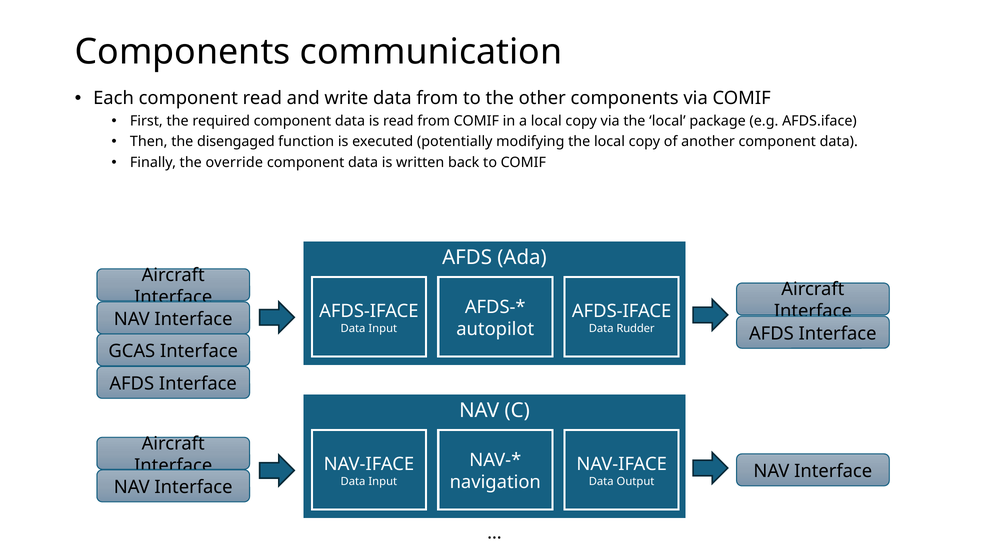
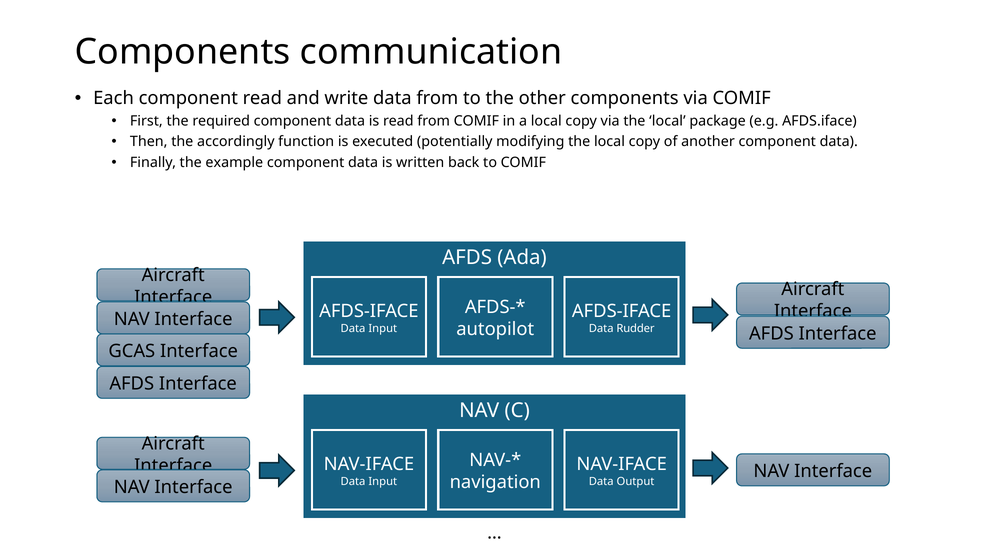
disengaged: disengaged -> accordingly
override: override -> example
